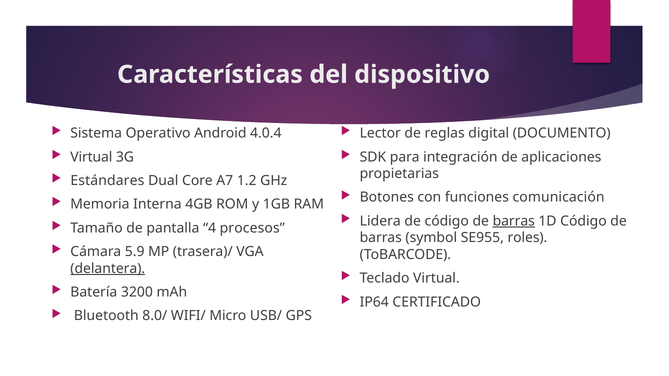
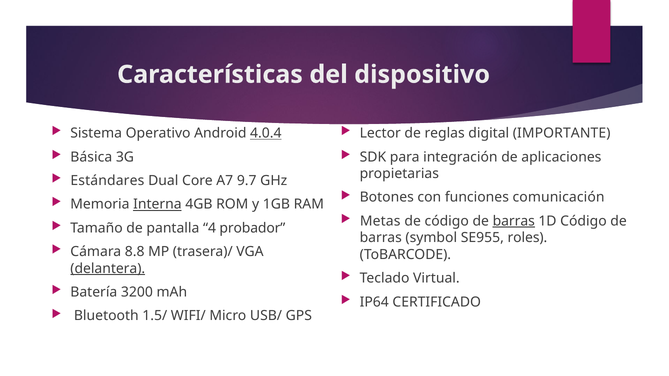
4.0.4 underline: none -> present
DOCUMENTO: DOCUMENTO -> IMPORTANTE
Virtual at (91, 157): Virtual -> Básica
1.2: 1.2 -> 9.7
Interna underline: none -> present
Lidera: Lidera -> Metas
procesos: procesos -> probador
5.9: 5.9 -> 8.8
8.0/: 8.0/ -> 1.5/
